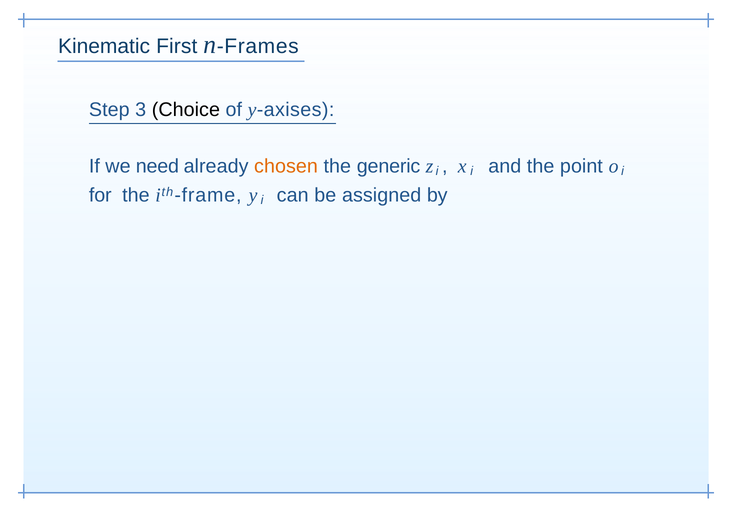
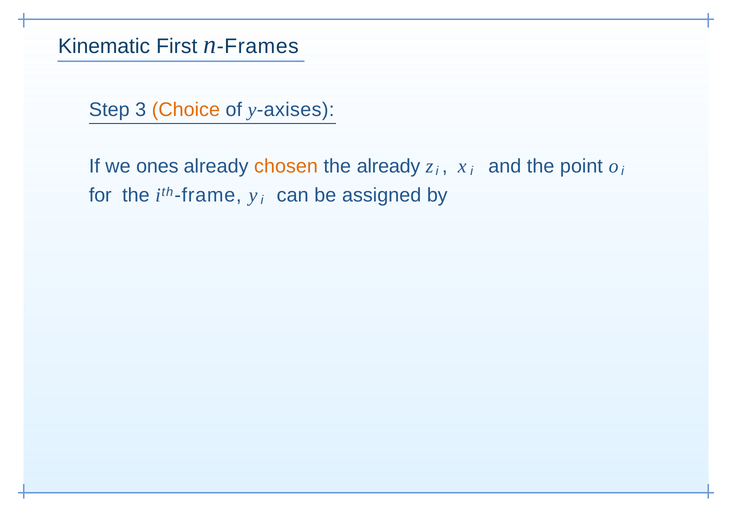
Choice colour: black -> orange
need: need -> ones
the generic: generic -> already
